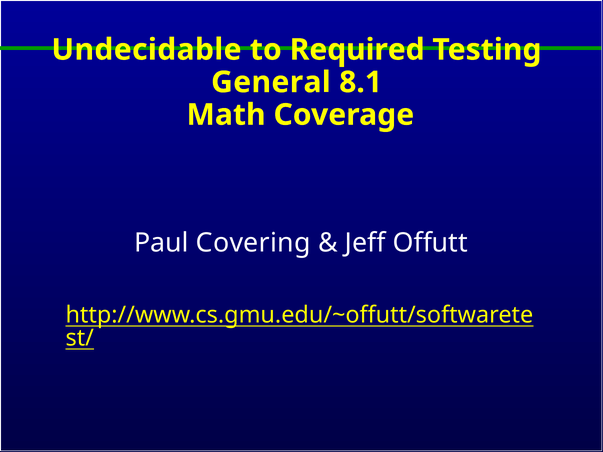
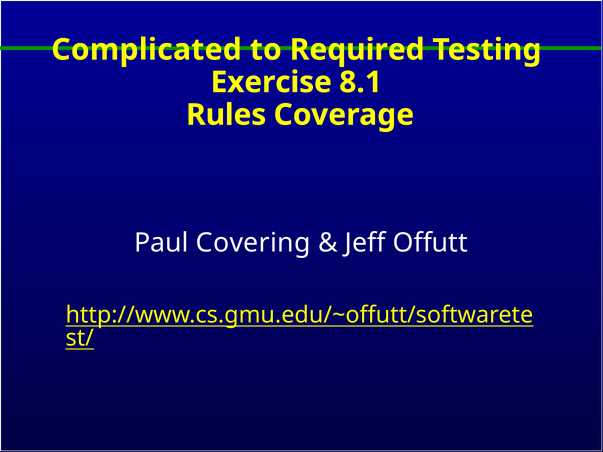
Undecidable: Undecidable -> Complicated
General: General -> Exercise
Math: Math -> Rules
